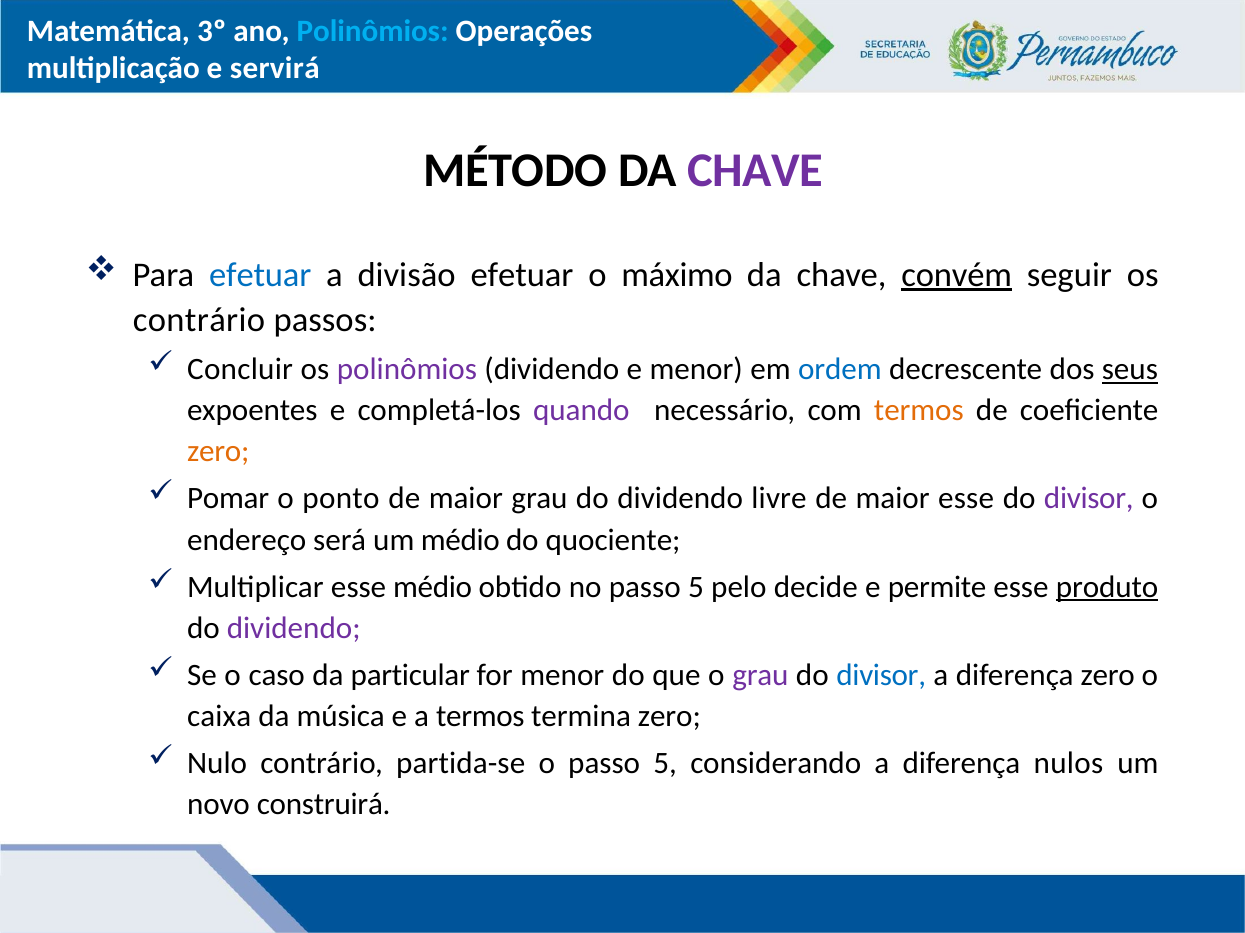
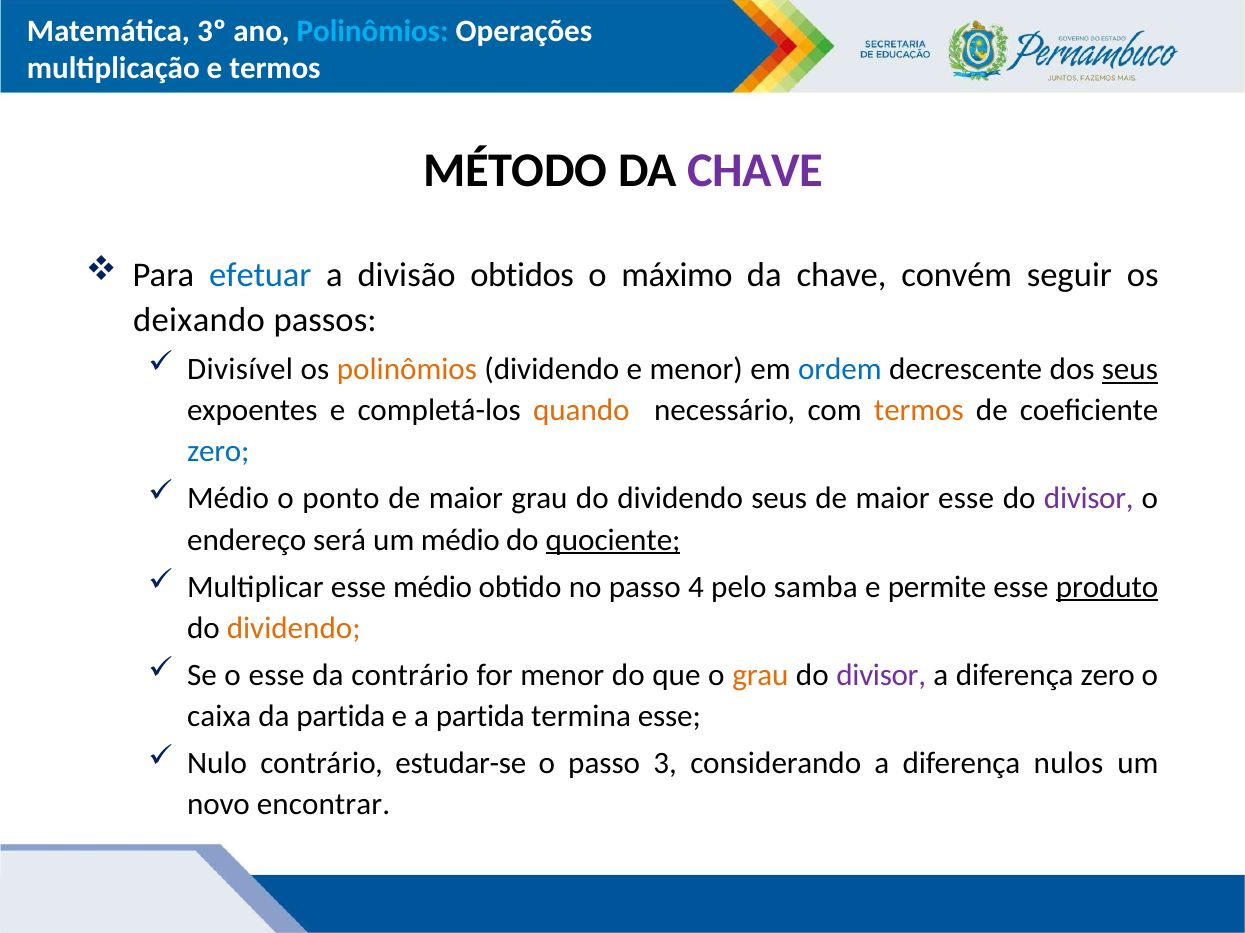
e servirá: servirá -> termos
divisão efetuar: efetuar -> obtidos
convém underline: present -> none
contrário at (199, 321): contrário -> deixando
Concluir: Concluir -> Divisível
polinômios at (407, 370) colour: purple -> orange
quando colour: purple -> orange
zero at (218, 452) colour: orange -> blue
Pomar at (228, 499): Pomar -> Médio
dividendo livre: livre -> seus
quociente underline: none -> present
no passo 5: 5 -> 4
decide: decide -> samba
dividendo at (294, 629) colour: purple -> orange
o caso: caso -> esse
da particular: particular -> contrário
grau at (760, 676) colour: purple -> orange
divisor at (881, 676) colour: blue -> purple
da música: música -> partida
a termos: termos -> partida
termina zero: zero -> esse
partida-se: partida-se -> estudar-se
o passo 5: 5 -> 3
construirá: construirá -> encontrar
